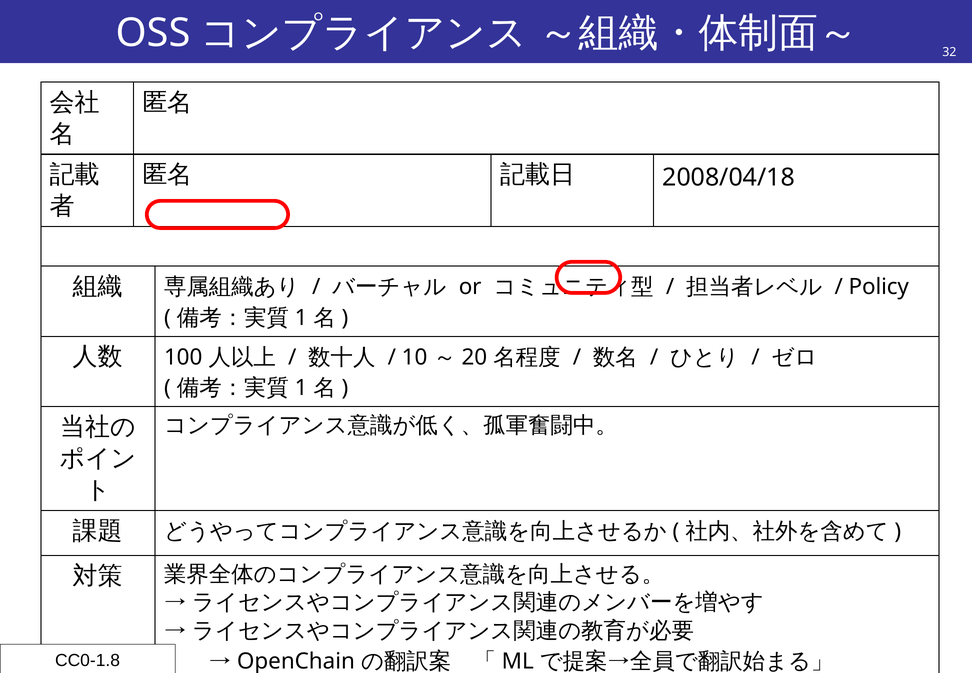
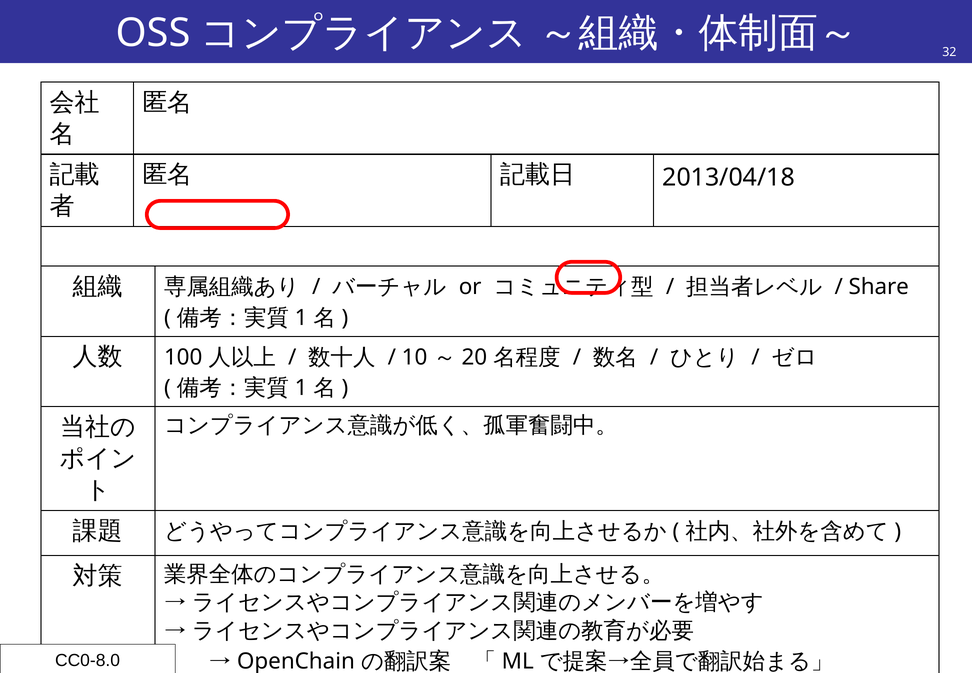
2008/04/18: 2008/04/18 -> 2013/04/18
Policy: Policy -> Share
CC0-1.8: CC0-1.8 -> CC0-8.0
